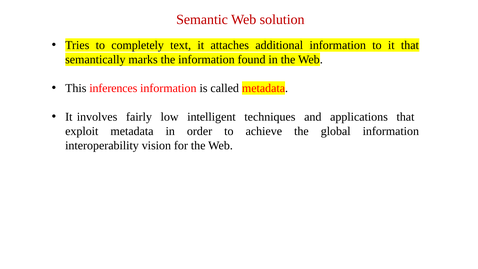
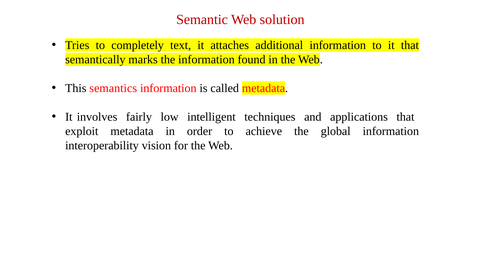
inferences: inferences -> semantics
